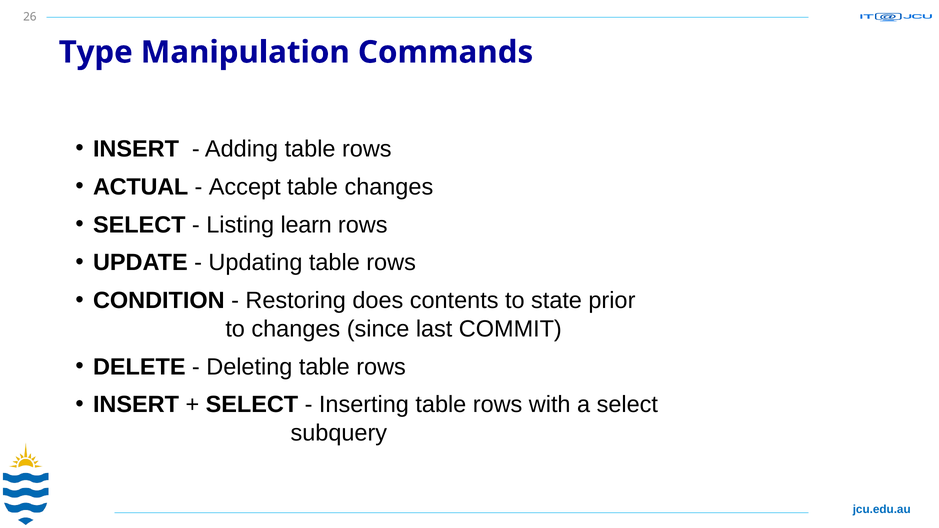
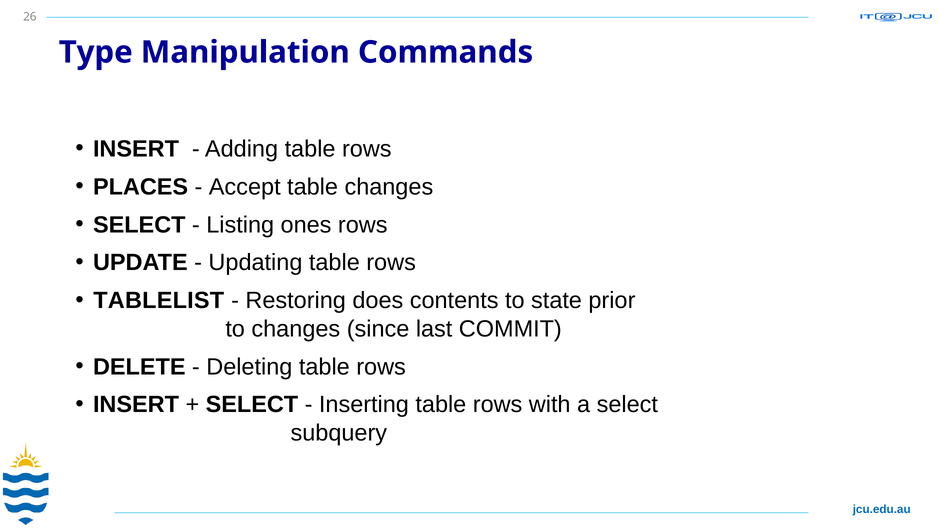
ACTUAL: ACTUAL -> PLACES
learn: learn -> ones
CONDITION: CONDITION -> TABLELIST
